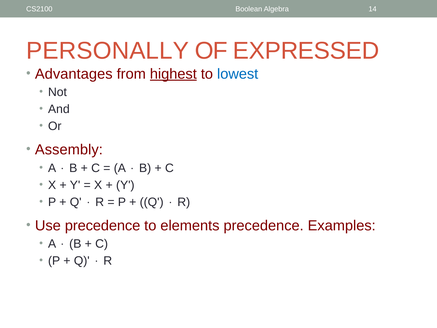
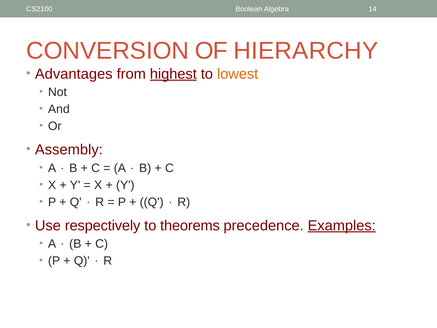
PERSONALLY: PERSONALLY -> CONVERSION
EXPRESSED: EXPRESSED -> HIERARCHY
lowest colour: blue -> orange
Use precedence: precedence -> respectively
elements: elements -> theorems
Examples underline: none -> present
